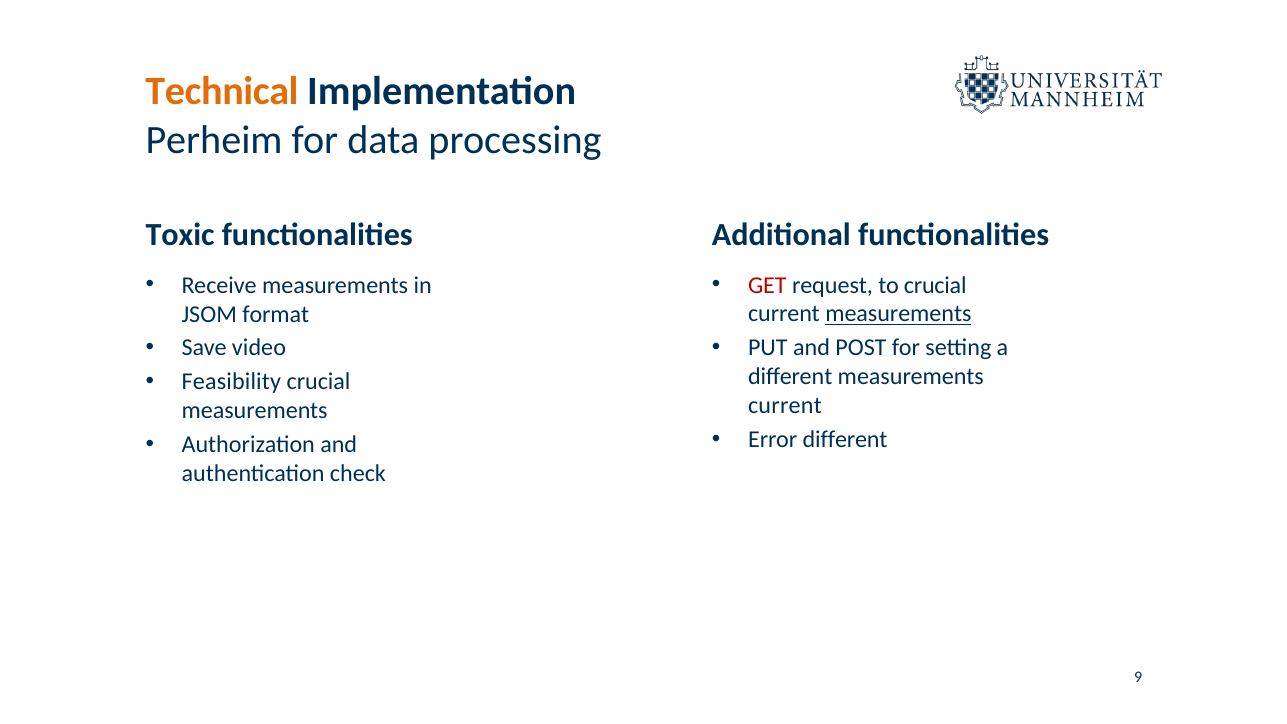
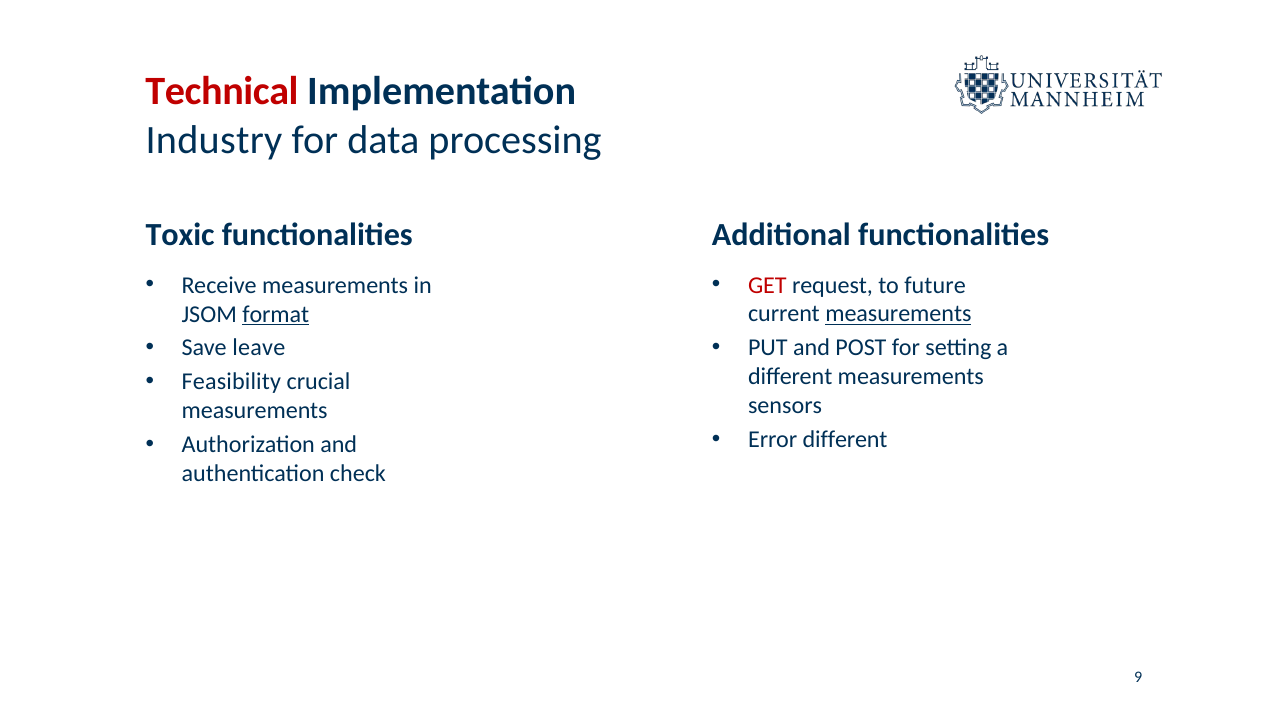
Technical colour: orange -> red
Perheim: Perheim -> Industry
to crucial: crucial -> future
format underline: none -> present
video: video -> leave
current at (785, 406): current -> sensors
